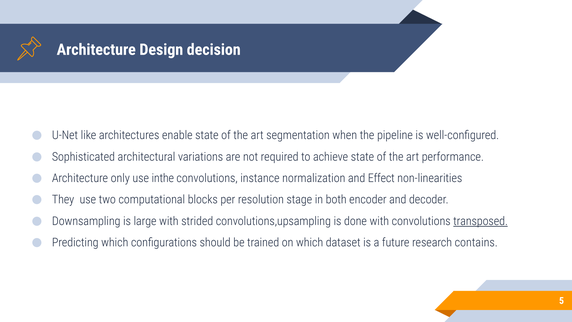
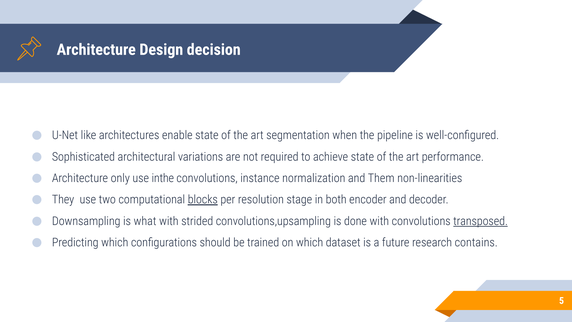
Effect: Effect -> Them
blocks underline: none -> present
large: large -> what
